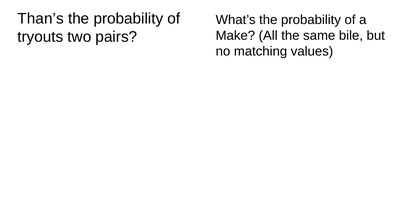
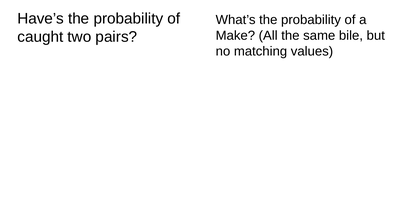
Than’s: Than’s -> Have’s
tryouts: tryouts -> caught
